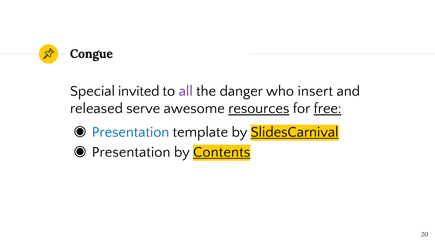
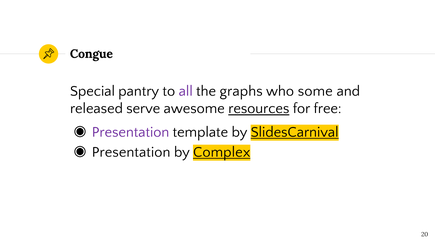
invited: invited -> pantry
danger: danger -> graphs
insert: insert -> some
free underline: present -> none
Presentation at (131, 132) colour: blue -> purple
Contents: Contents -> Complex
